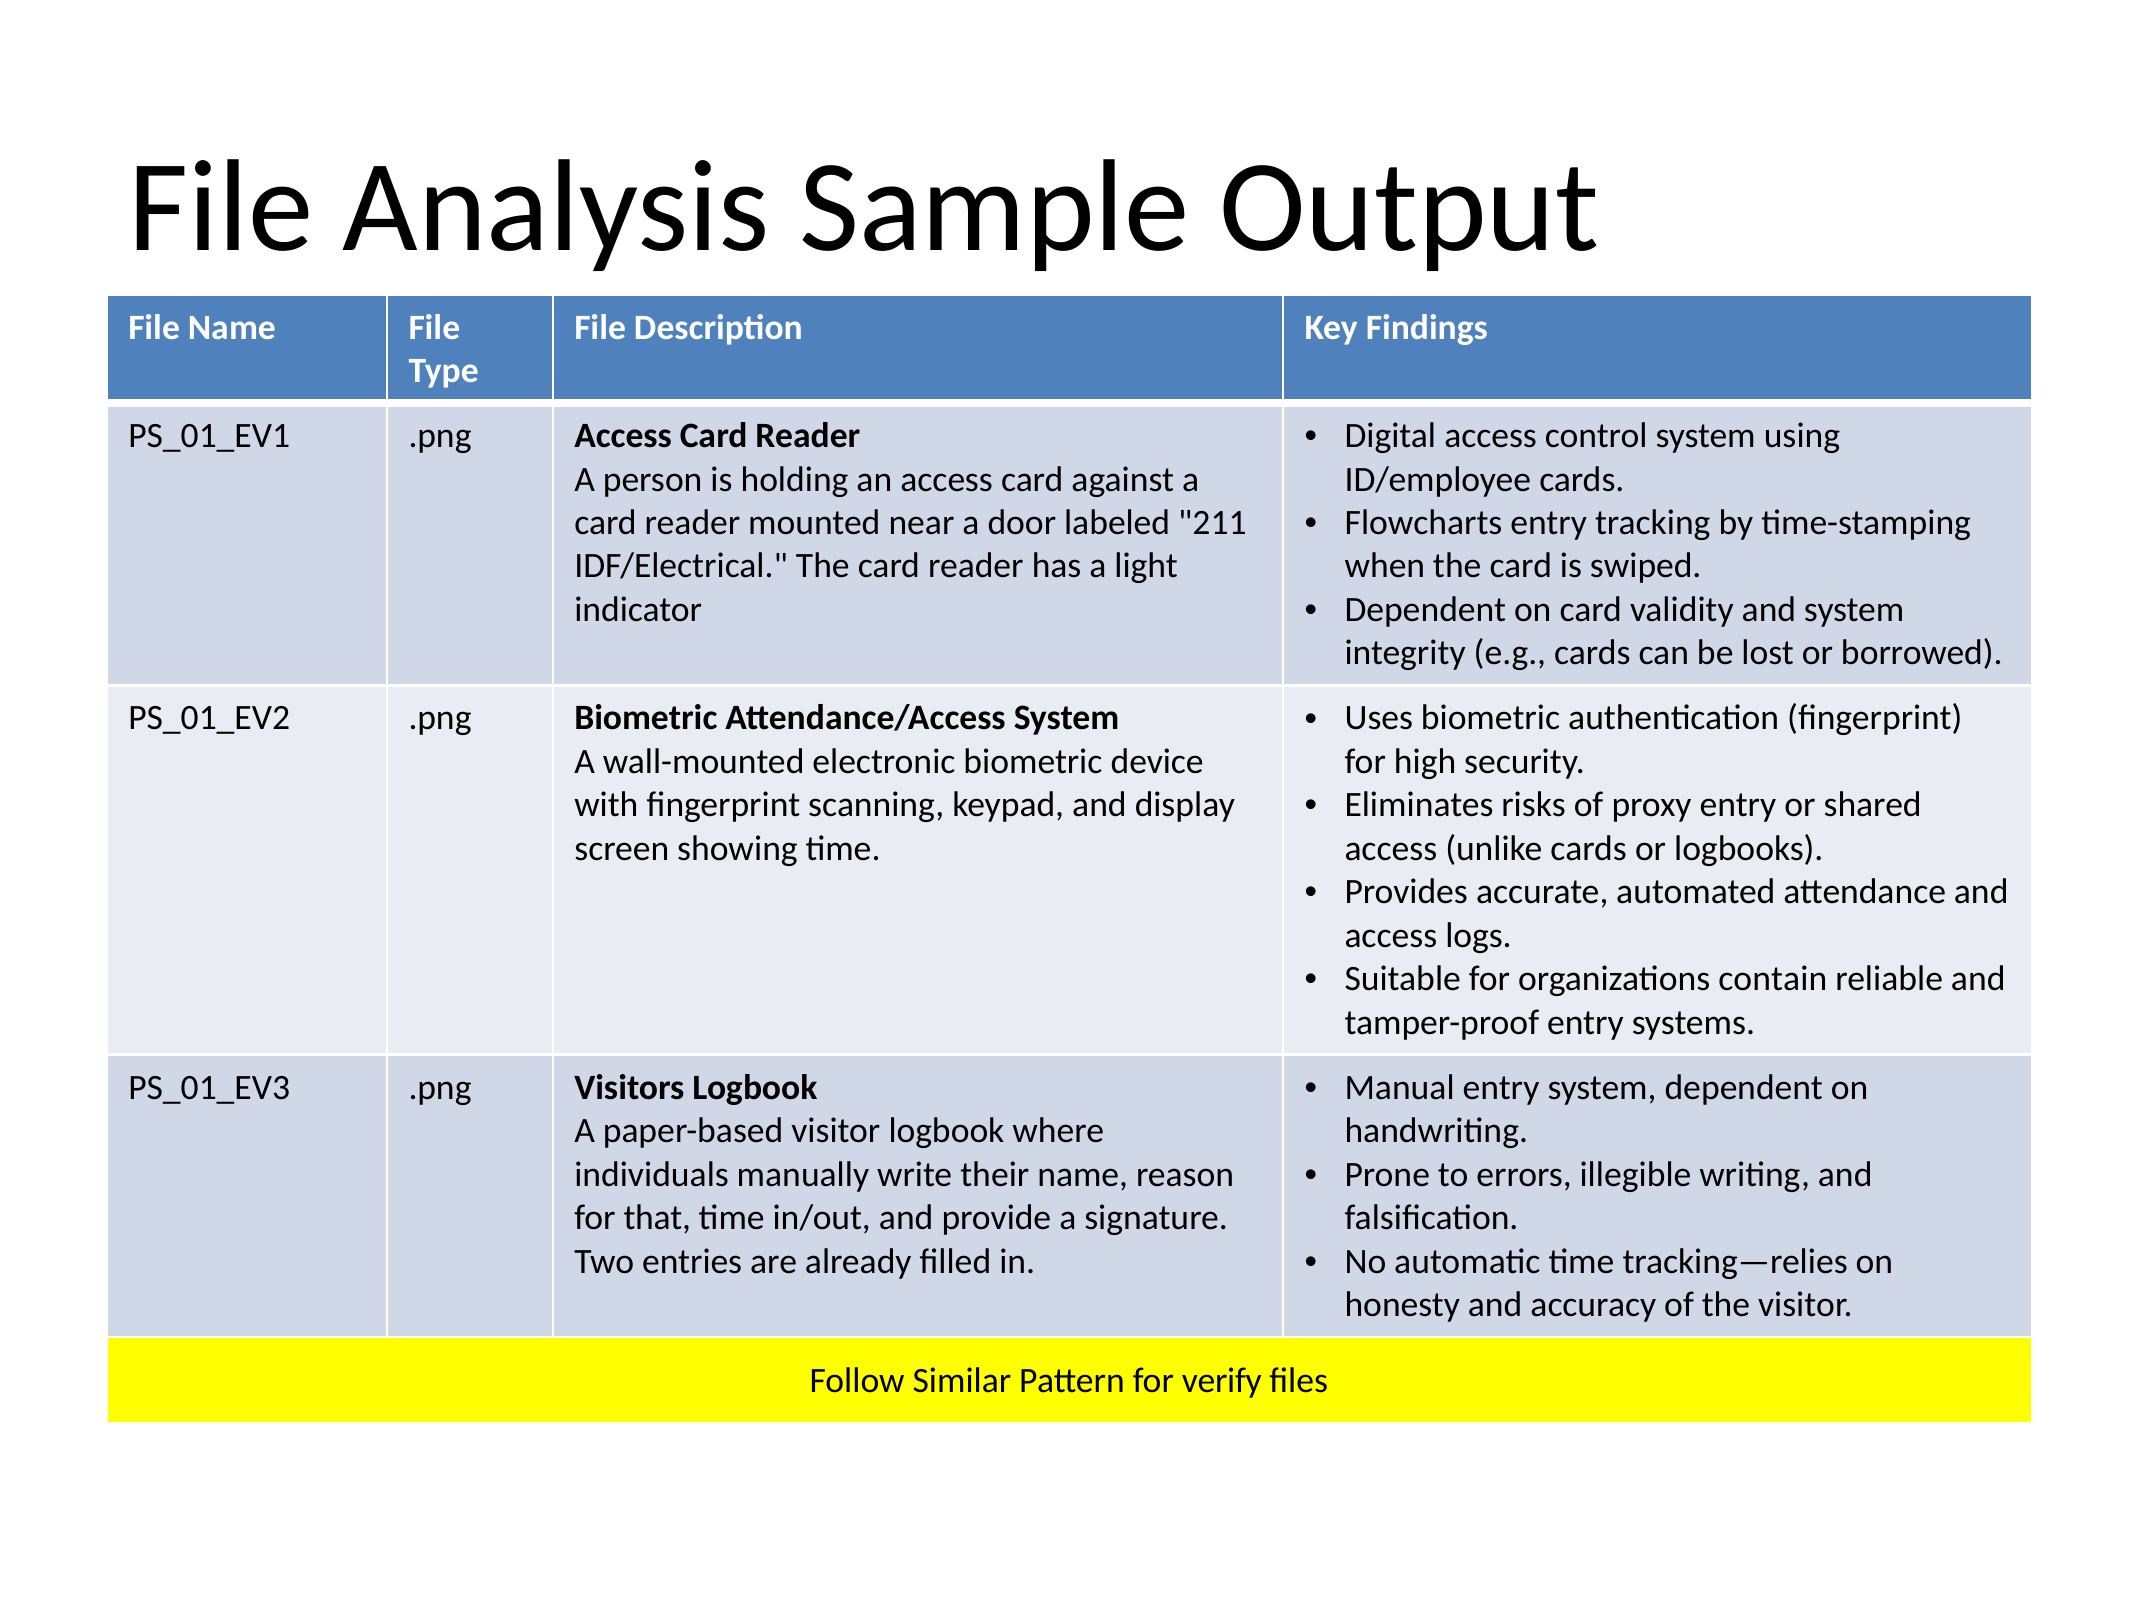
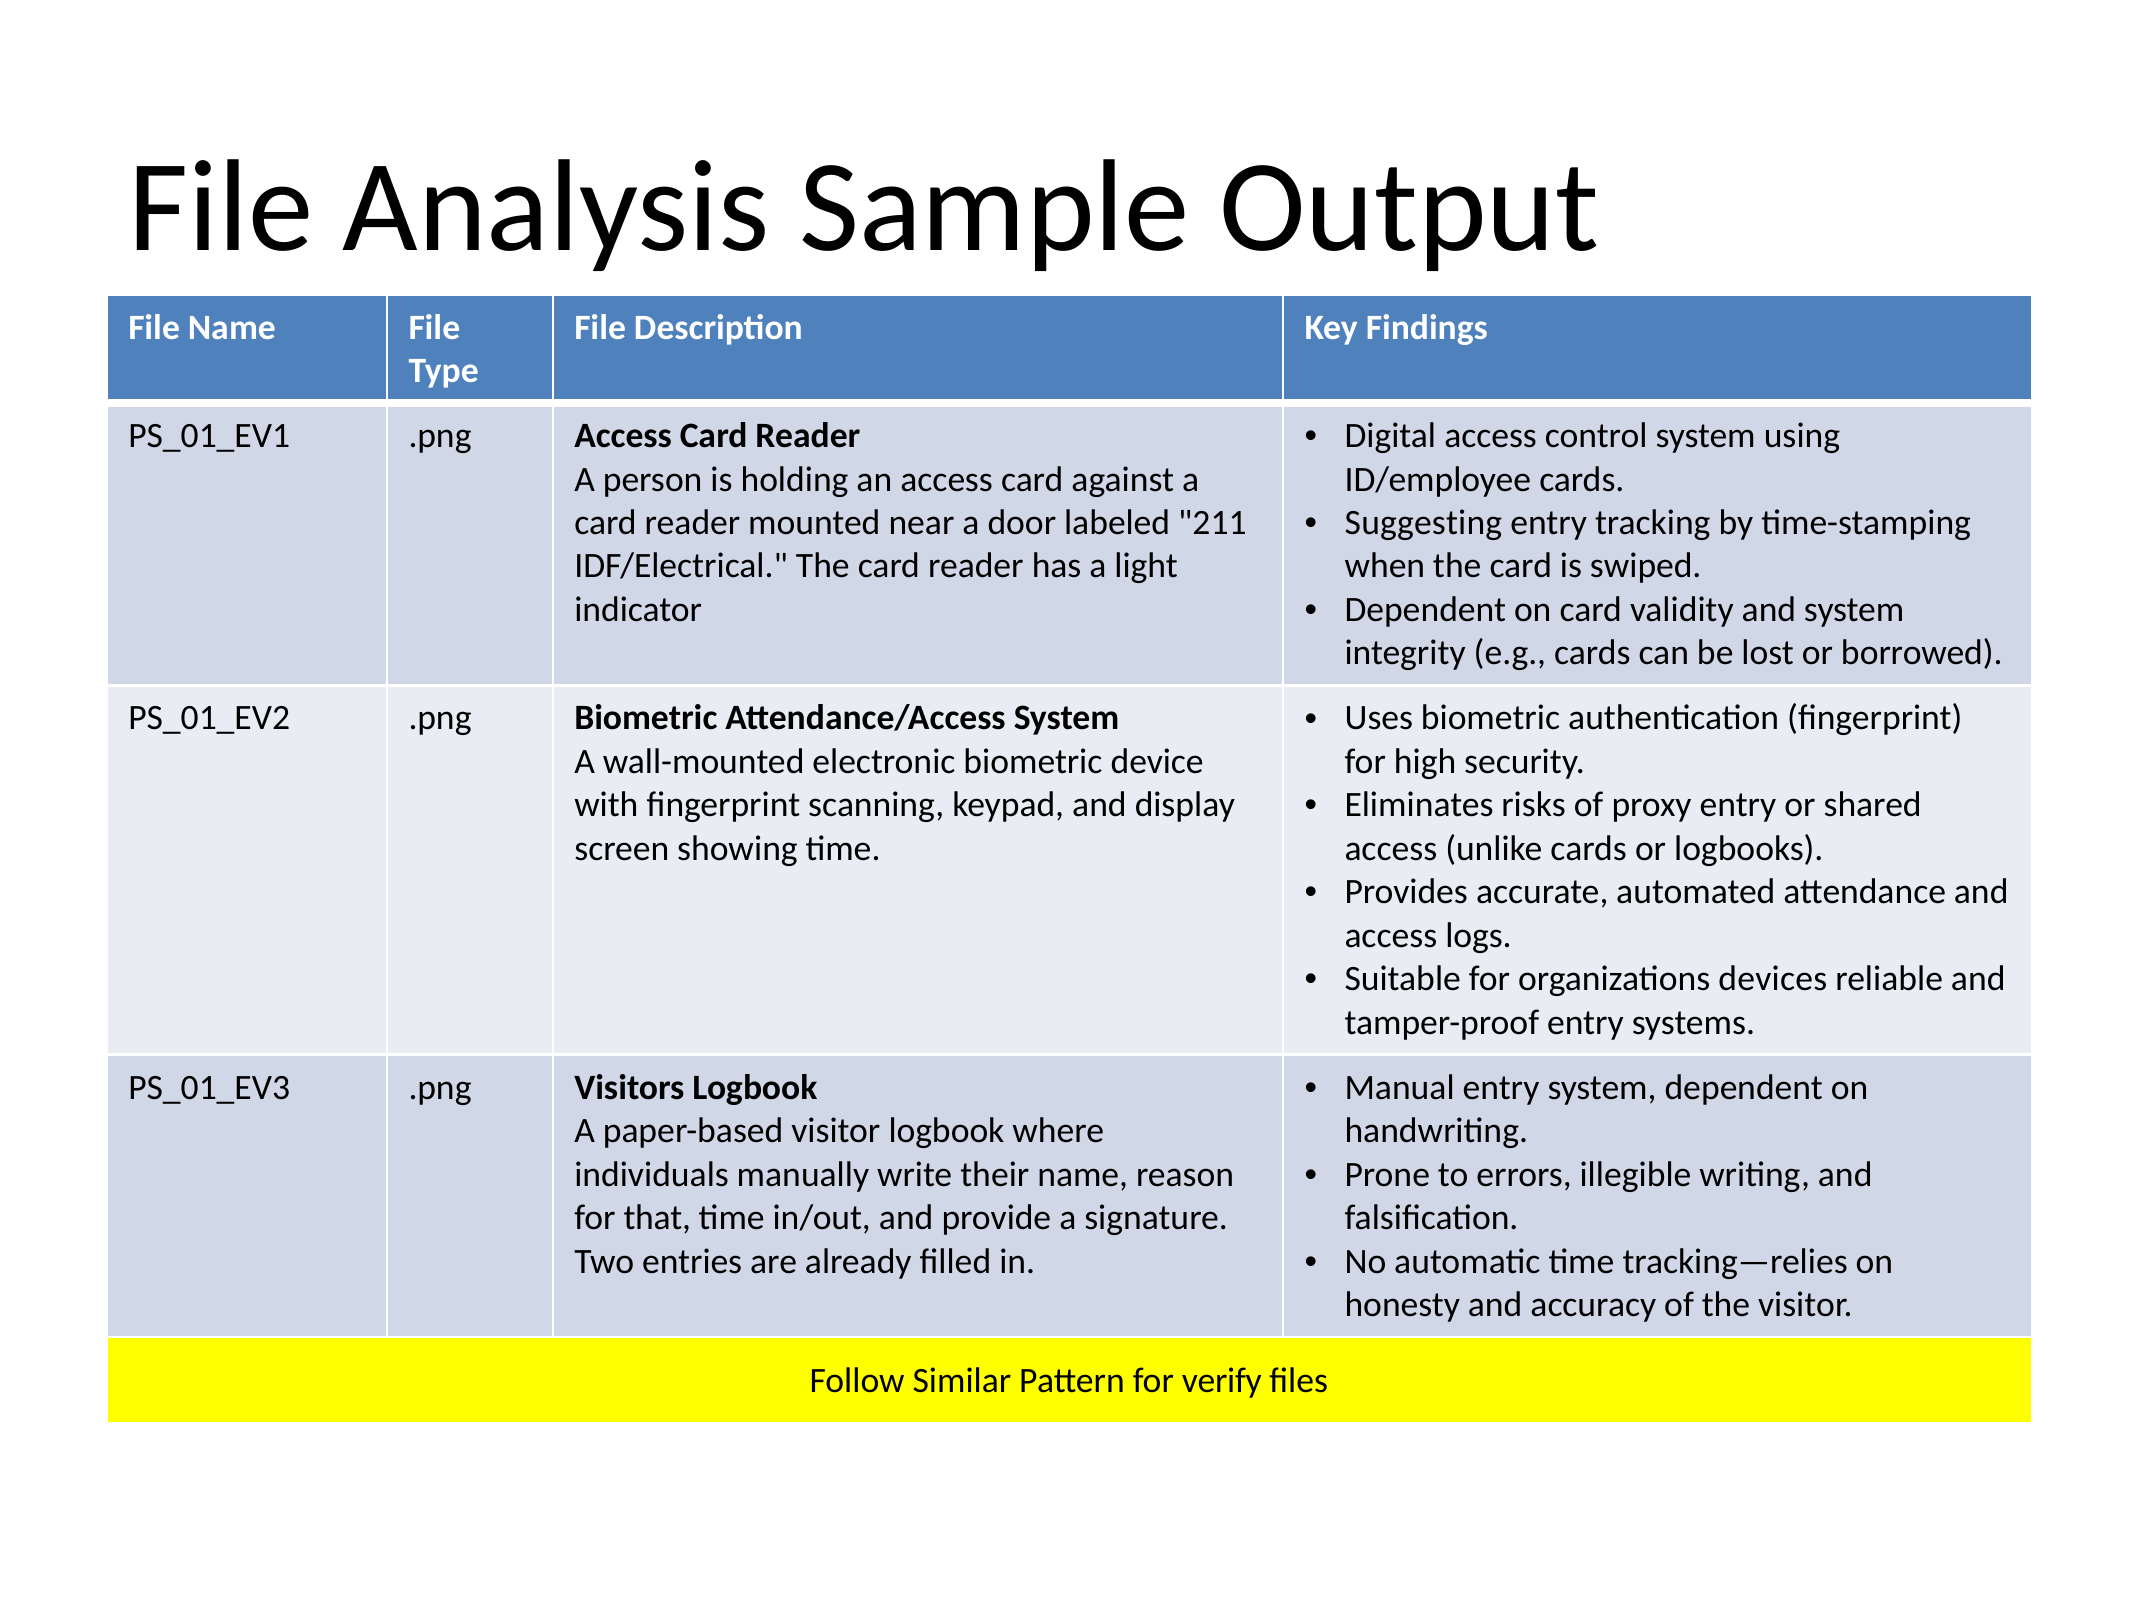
Flowcharts: Flowcharts -> Suggesting
contain: contain -> devices
